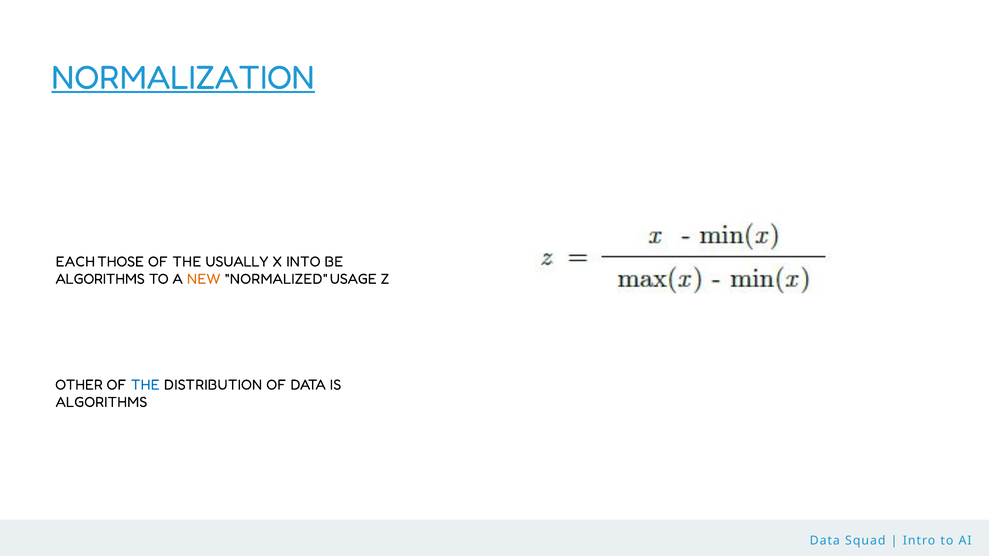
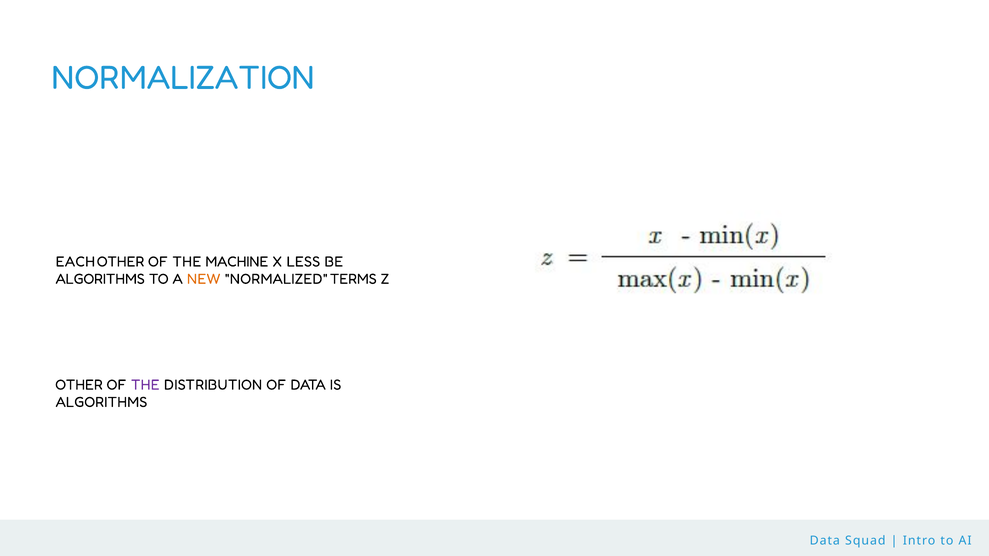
NORMALIZATION underline: present -> none
EACH THOSE: THOSE -> OTHER
USUALLY: USUALLY -> MACHINE
INTO: INTO -> LESS
USAGE: USAGE -> TERMS
THE at (145, 385) colour: blue -> purple
